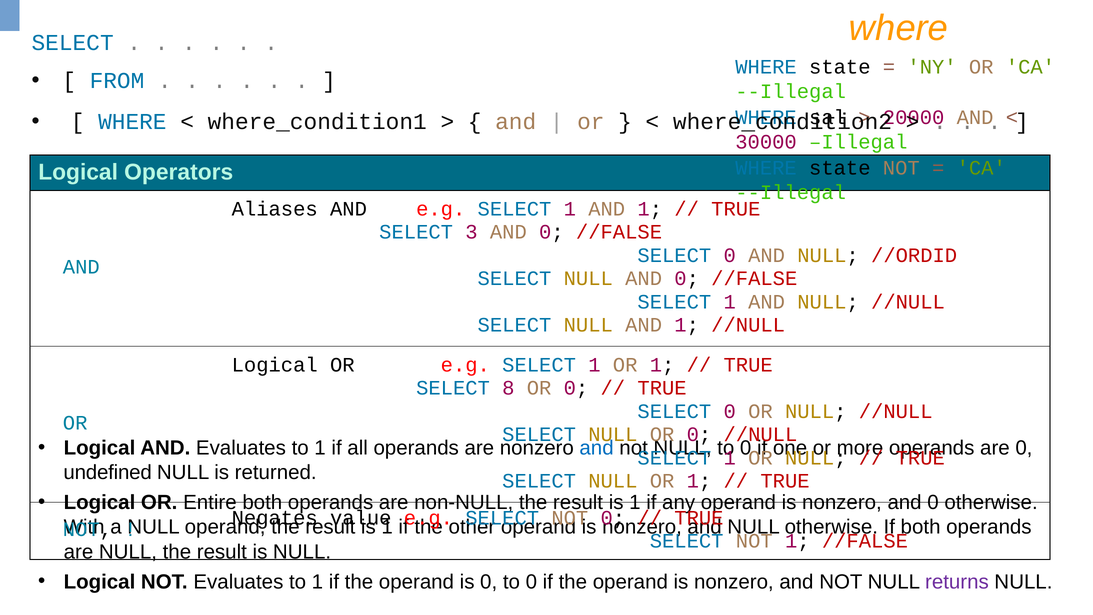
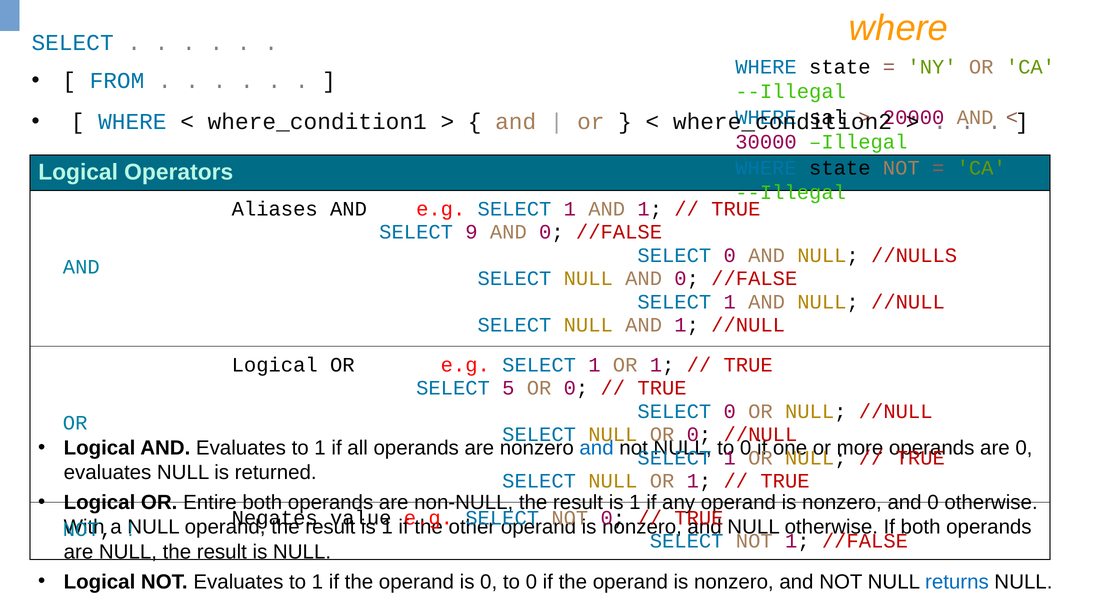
3: 3 -> 9
//ORDID: //ORDID -> //NULLS
8: 8 -> 5
undefined at (108, 472): undefined -> evaluates
returns colour: purple -> blue
